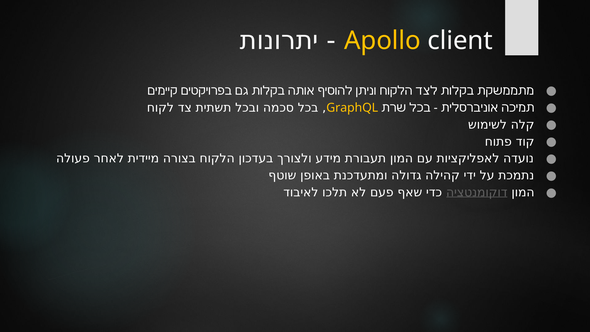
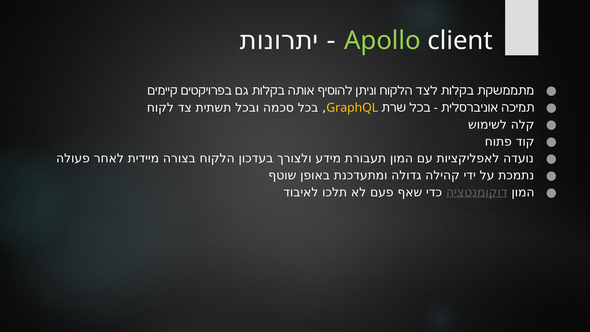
Apollo colour: yellow -> light green
